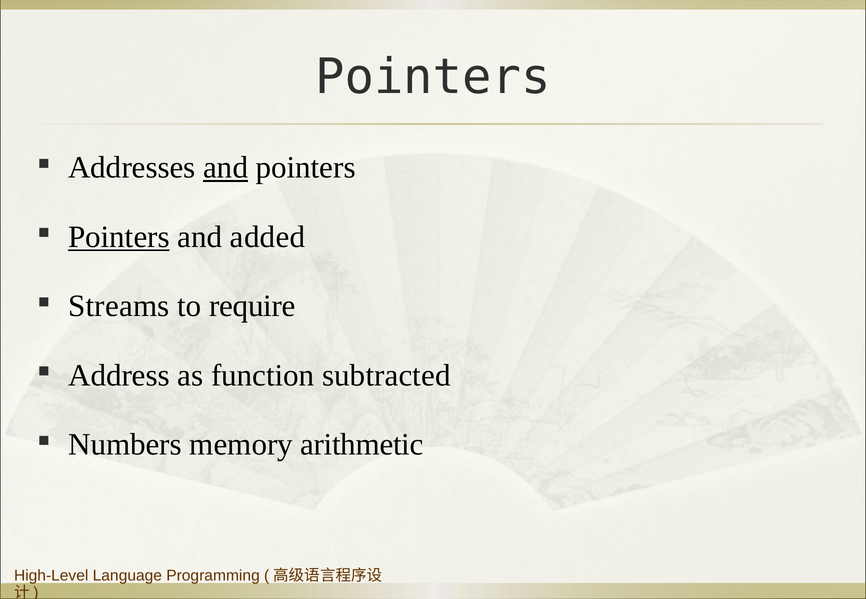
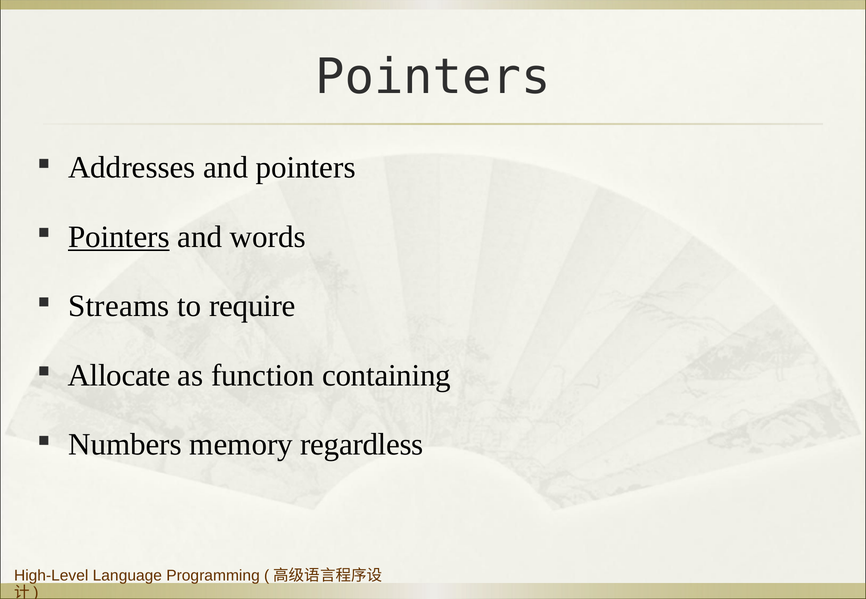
and at (226, 168) underline: present -> none
added: added -> words
Address: Address -> Allocate
subtracted: subtracted -> containing
arithmetic: arithmetic -> regardless
